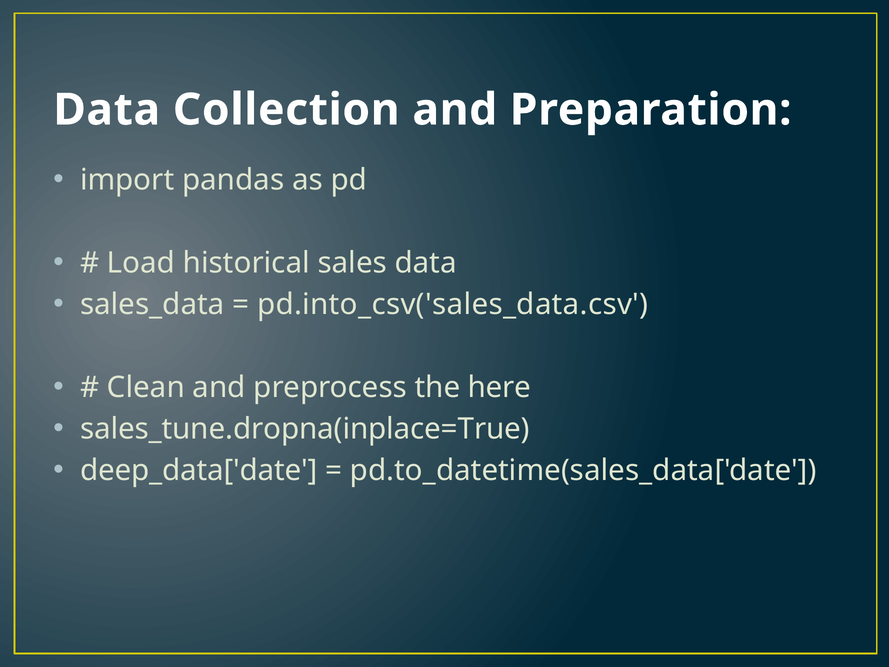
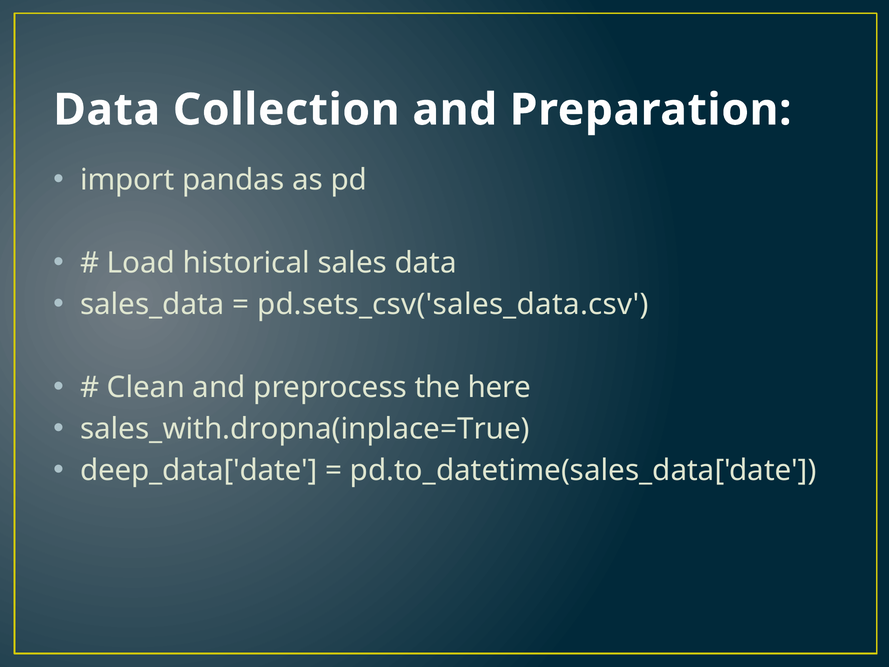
pd.into_csv('sales_data.csv: pd.into_csv('sales_data.csv -> pd.sets_csv('sales_data.csv
sales_tune.dropna(inplace=True: sales_tune.dropna(inplace=True -> sales_with.dropna(inplace=True
